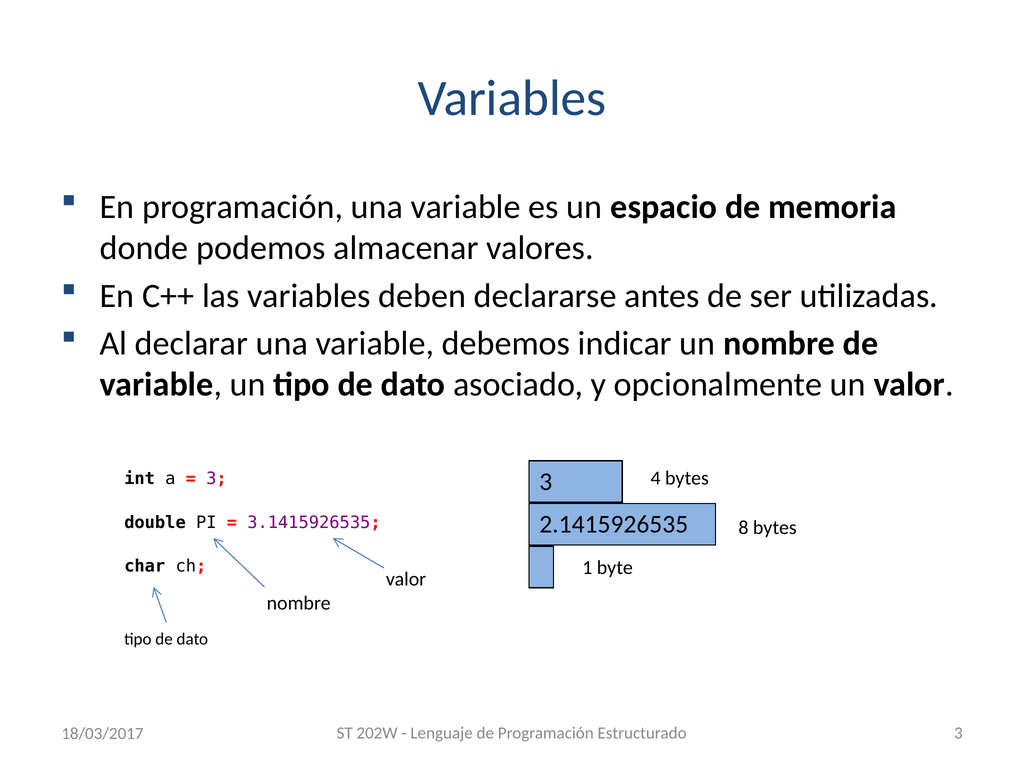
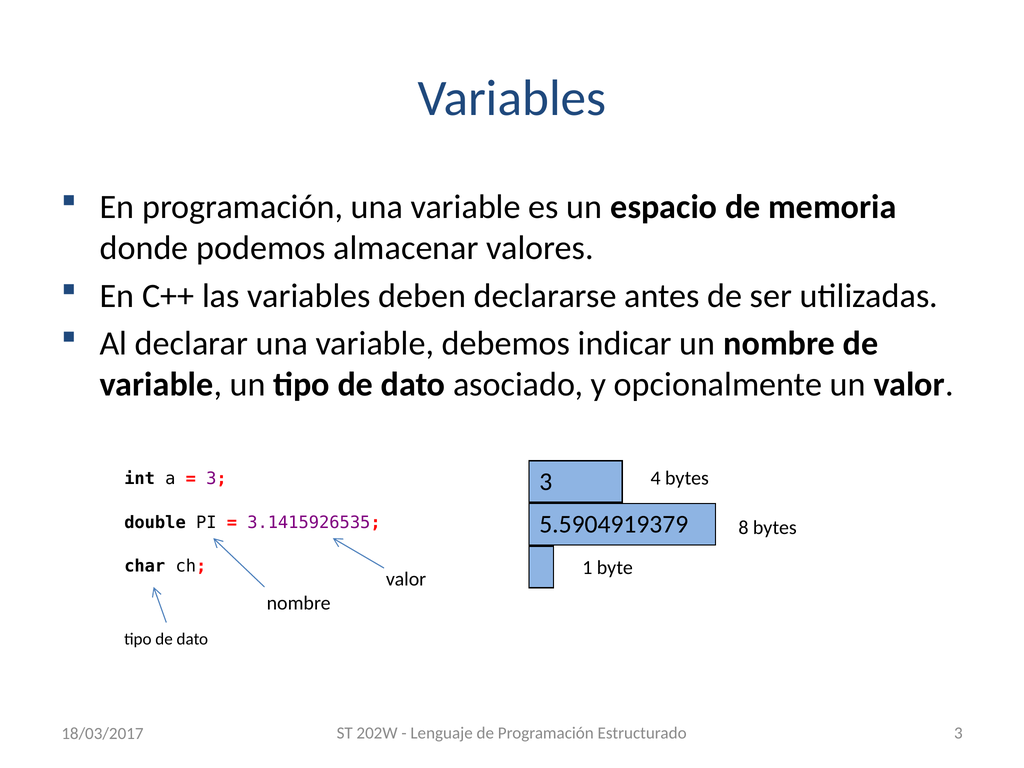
2.1415926535: 2.1415926535 -> 5.5904919379
